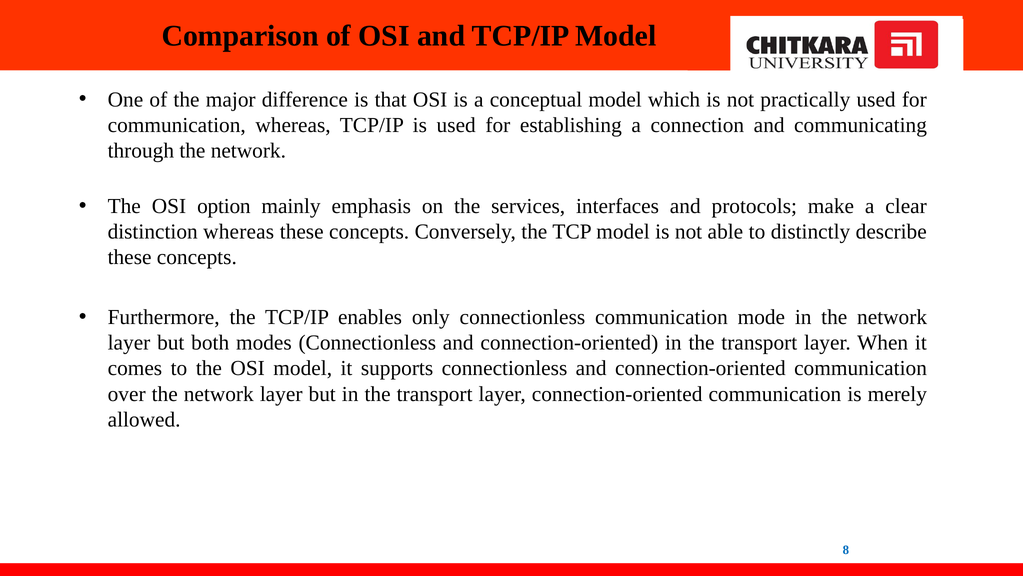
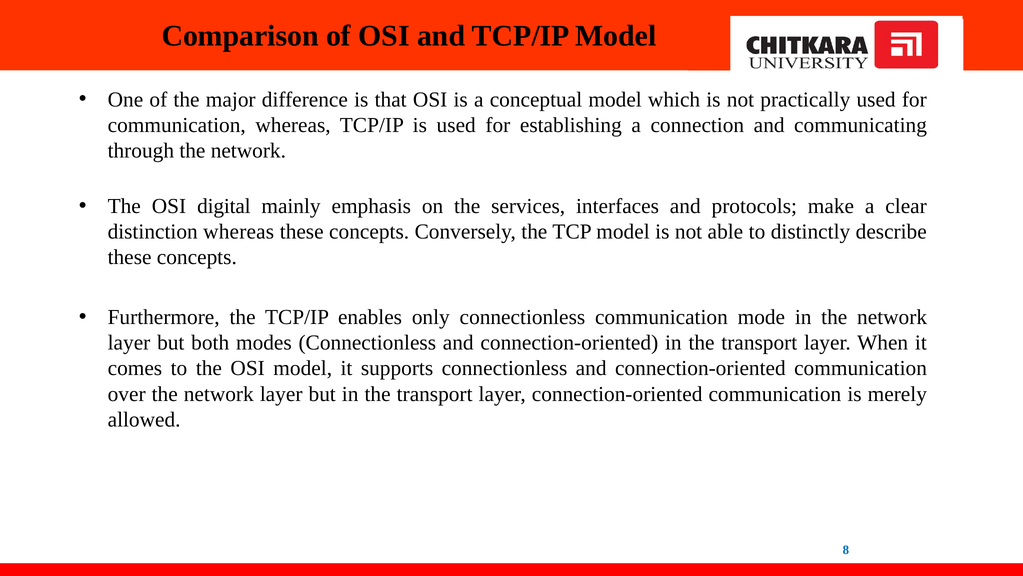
option: option -> digital
